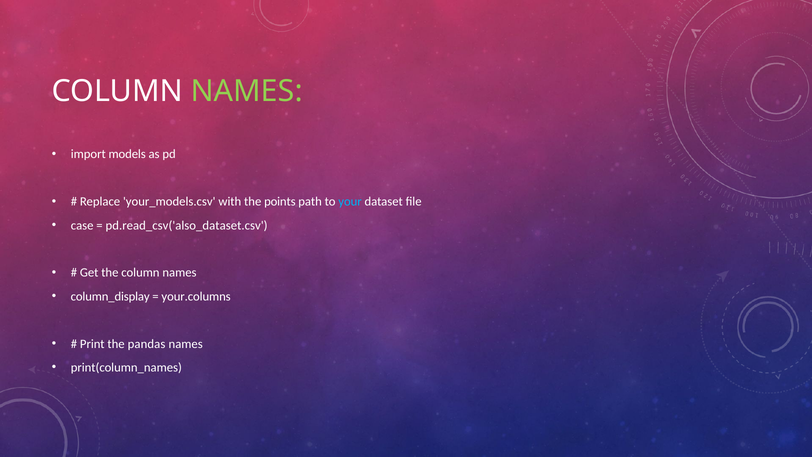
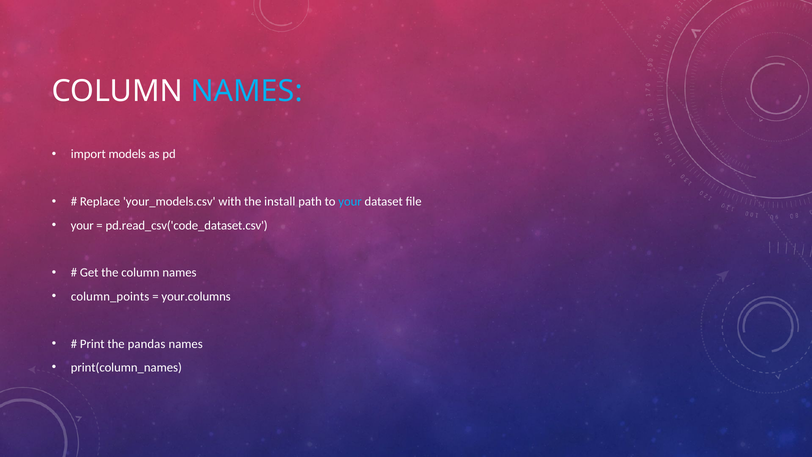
NAMES at (247, 91) colour: light green -> light blue
points: points -> install
case at (82, 225): case -> your
pd.read_csv('also_dataset.csv: pd.read_csv('also_dataset.csv -> pd.read_csv('code_dataset.csv
column_display: column_display -> column_points
